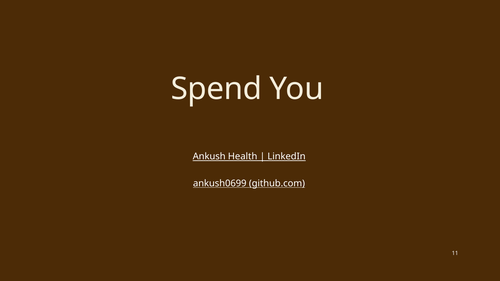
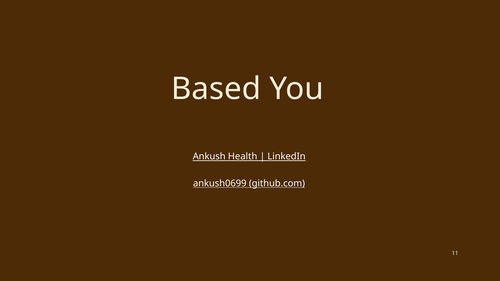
Spend: Spend -> Based
